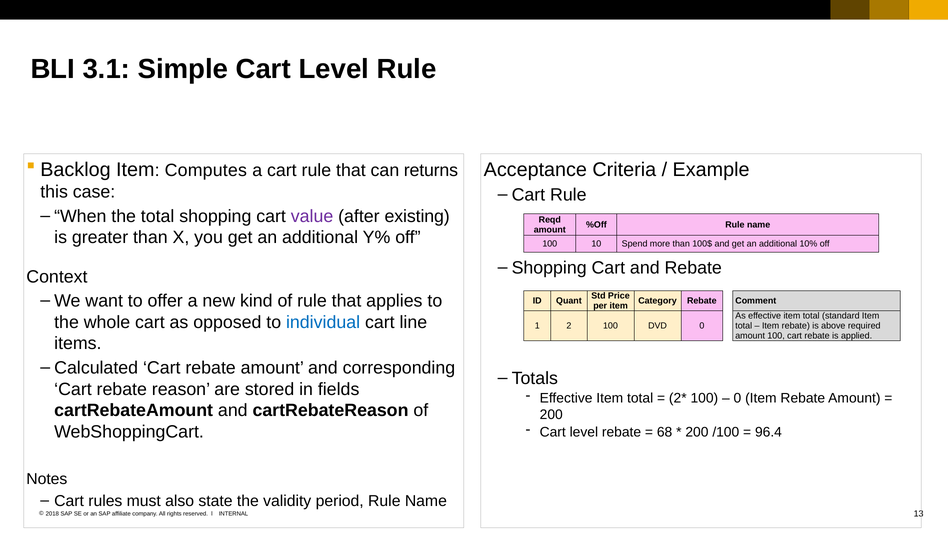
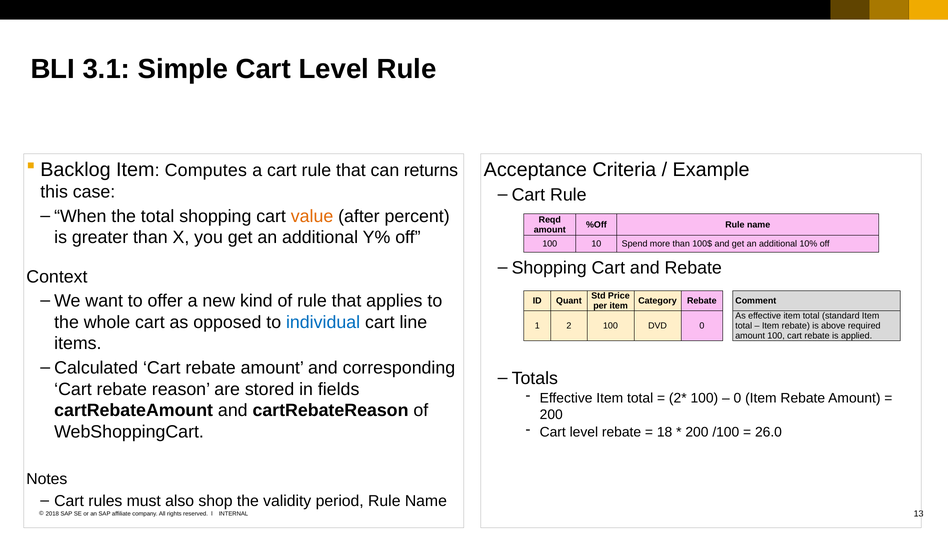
value colour: purple -> orange
existing: existing -> percent
68: 68 -> 18
96.4: 96.4 -> 26.0
state: state -> shop
